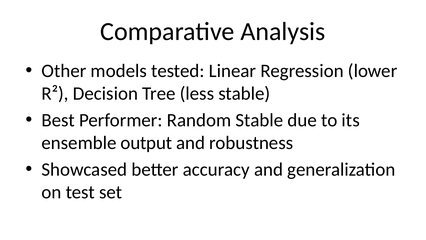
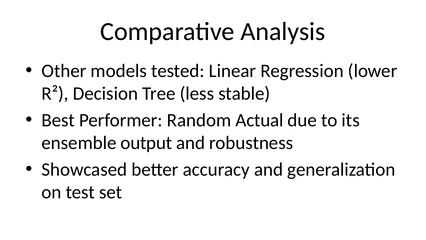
Random Stable: Stable -> Actual
